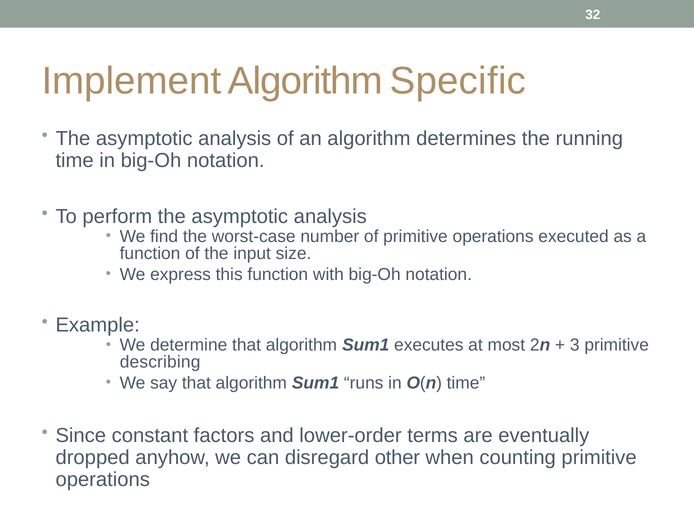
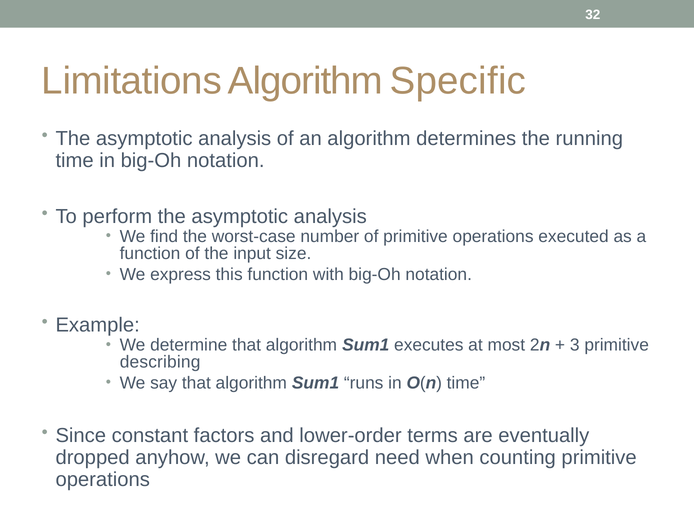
Implement: Implement -> Limitations
other: other -> need
